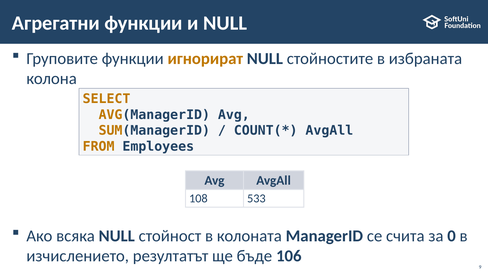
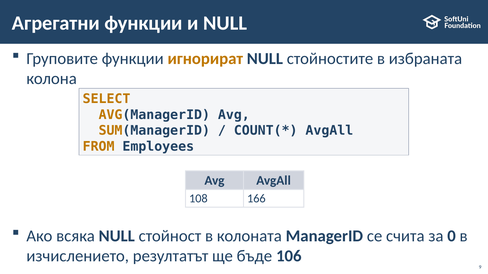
533: 533 -> 166
